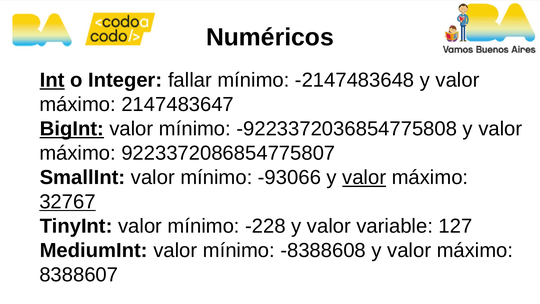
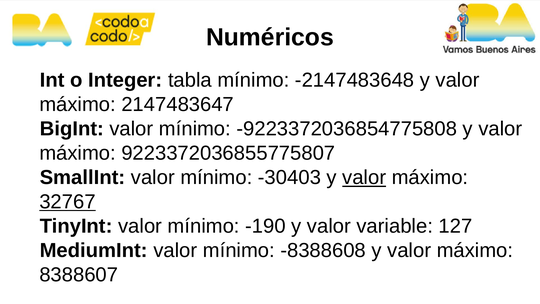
Int underline: present -> none
fallar: fallar -> tabla
BigInt underline: present -> none
9223372086854775807: 9223372086854775807 -> 9223372036855775807
-93066: -93066 -> -30403
-228: -228 -> -190
